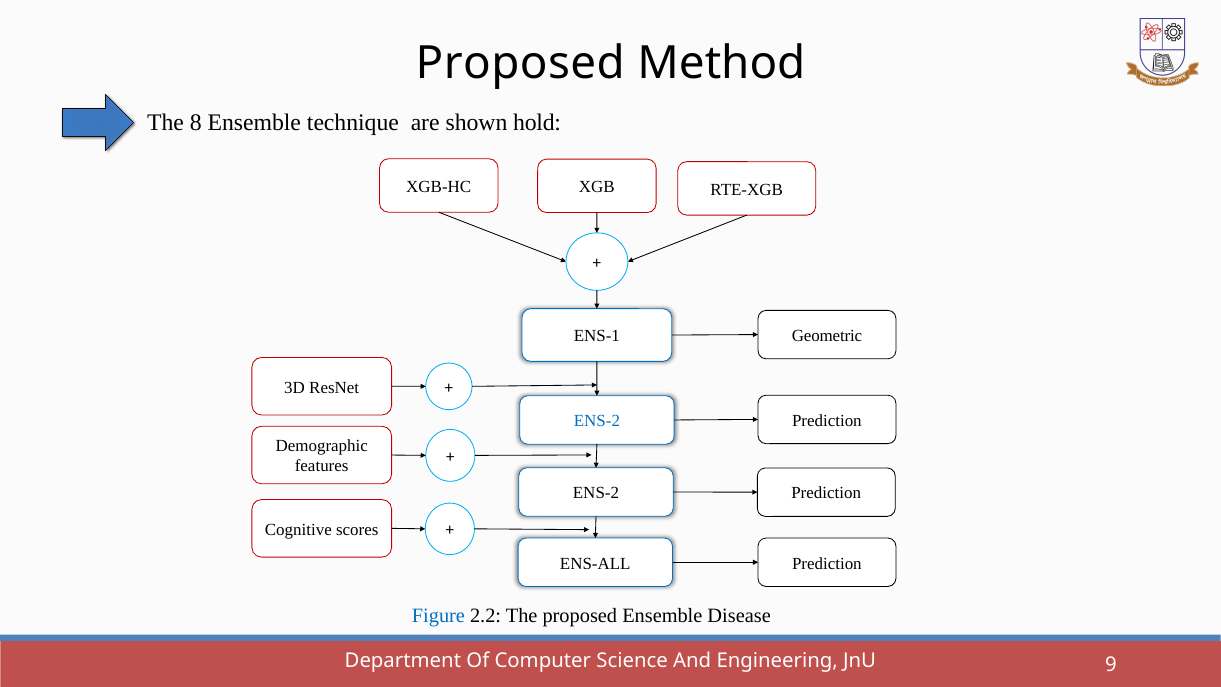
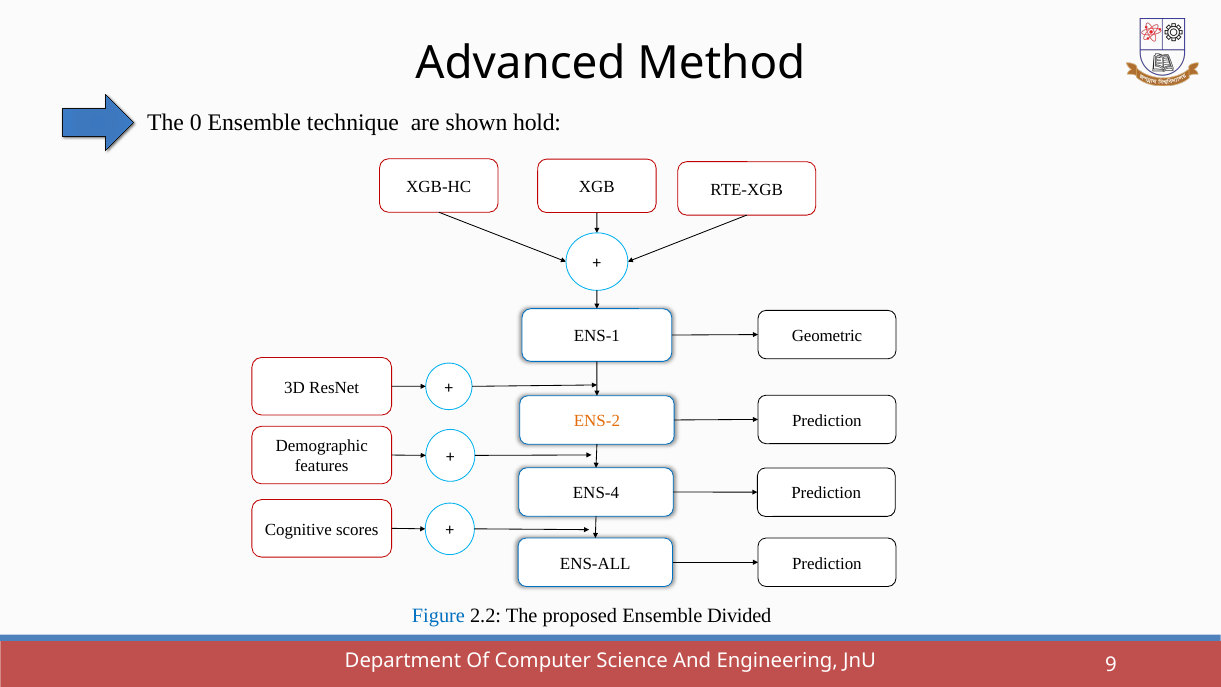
Proposed at (520, 63): Proposed -> Advanced
8: 8 -> 0
ENS-2 at (597, 421) colour: blue -> orange
ENS-2 at (596, 493): ENS-2 -> ENS-4
Disease: Disease -> Divided
